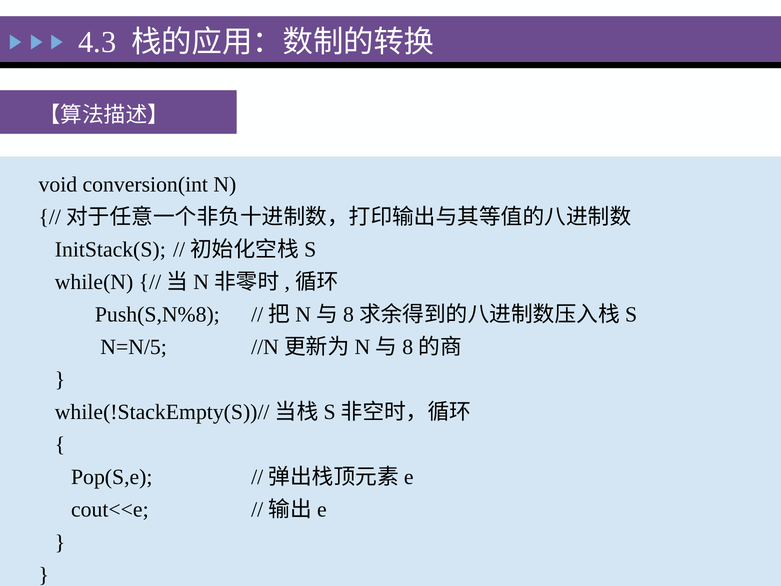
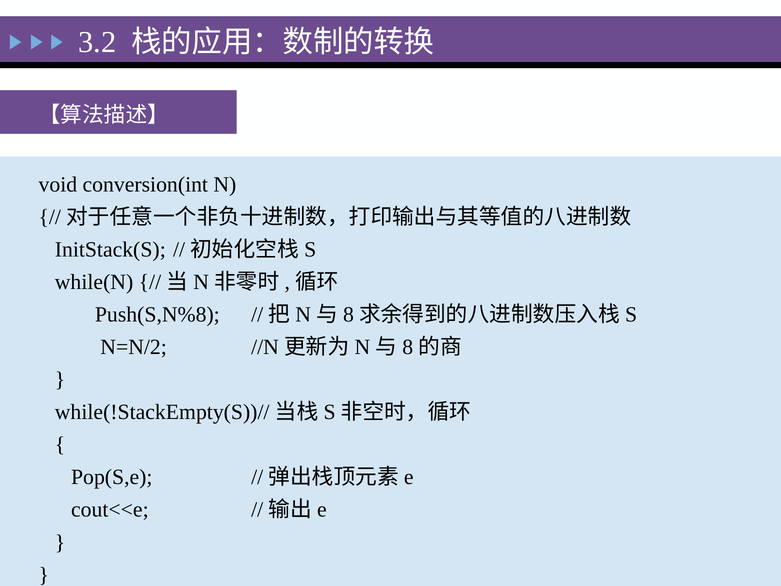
4.3: 4.3 -> 3.2
N=N/5: N=N/5 -> N=N/2
